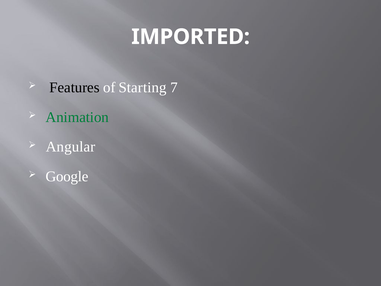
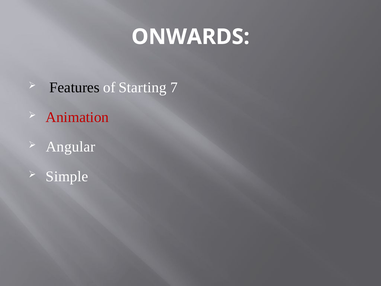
IMPORTED: IMPORTED -> ONWARDS
Animation colour: green -> red
Google: Google -> Simple
